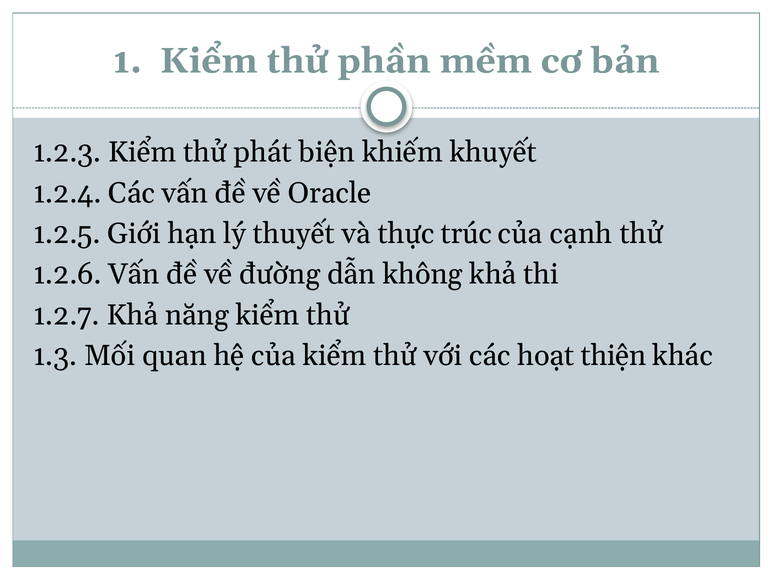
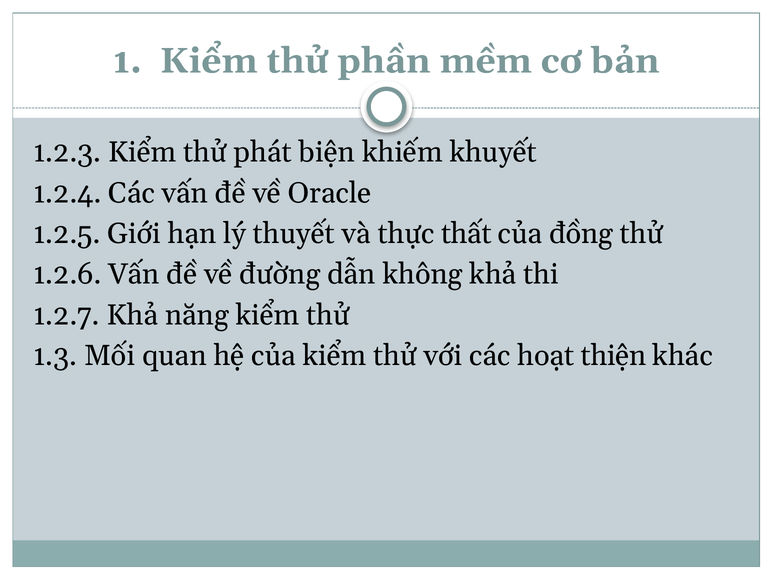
trúc: trúc -> thất
cạnh: cạnh -> đồng
